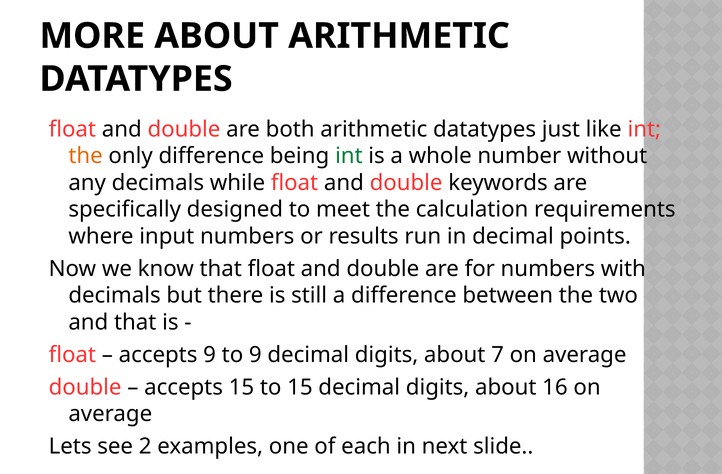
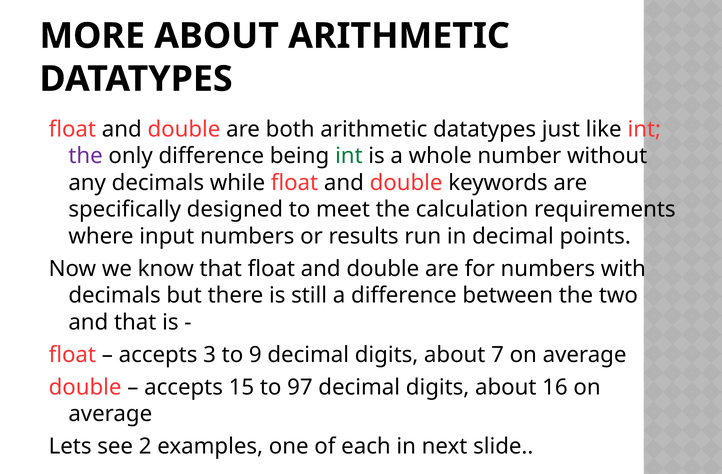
the at (86, 156) colour: orange -> purple
accepts 9: 9 -> 3
to 15: 15 -> 97
